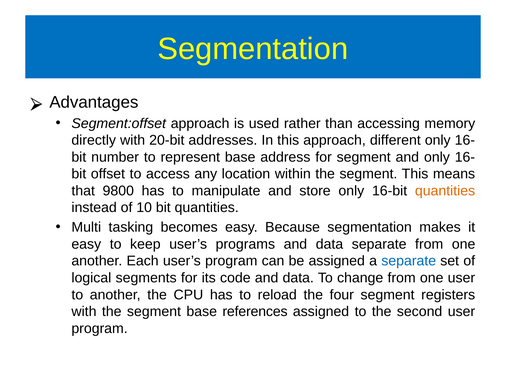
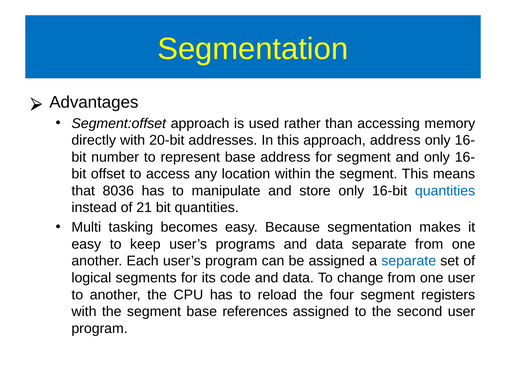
approach different: different -> address
9800: 9800 -> 8036
quantities at (445, 191) colour: orange -> blue
10: 10 -> 21
